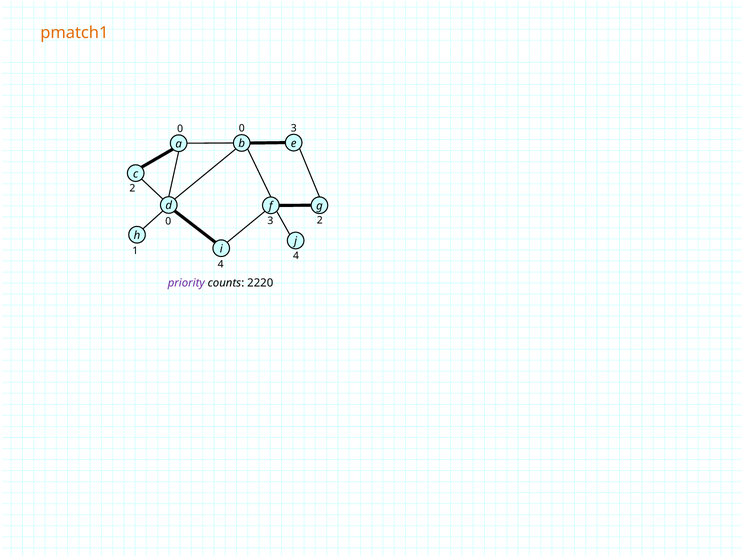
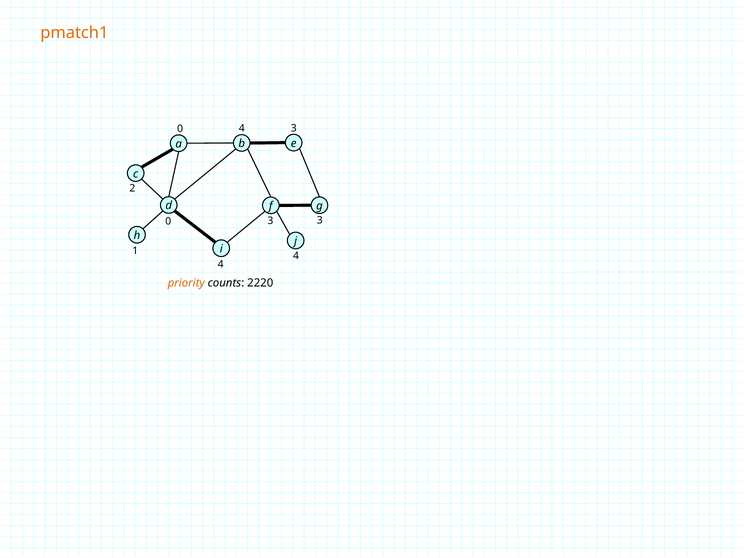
0 at (242, 128): 0 -> 4
2 at (320, 220): 2 -> 3
priority colour: purple -> orange
